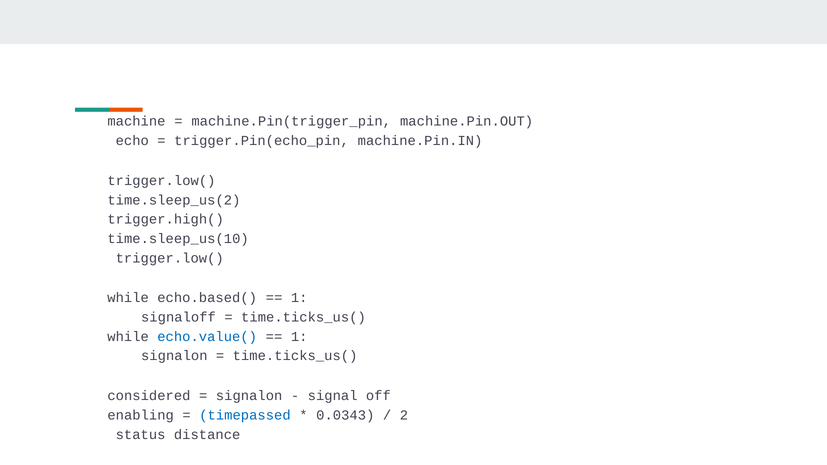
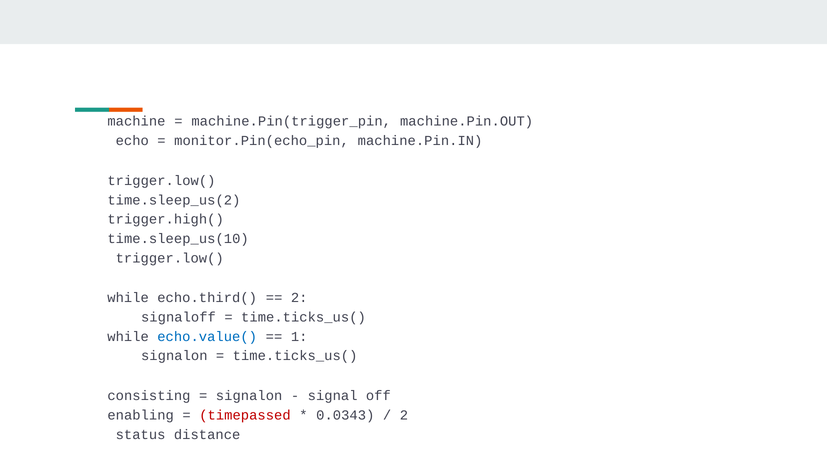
trigger.Pin(echo_pin: trigger.Pin(echo_pin -> monitor.Pin(echo_pin
echo.based(: echo.based( -> echo.third(
1 at (299, 298): 1 -> 2
considered: considered -> consisting
timepassed colour: blue -> red
